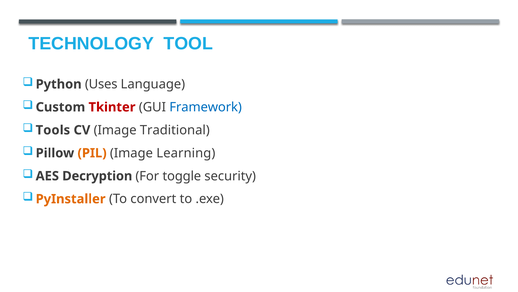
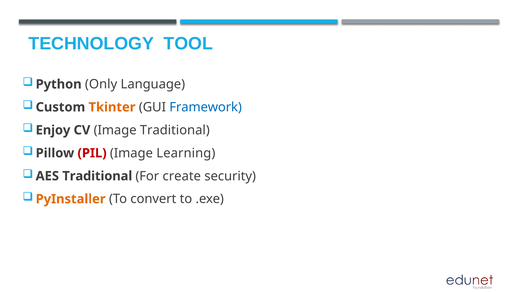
Uses: Uses -> Only
Tkinter colour: red -> orange
Tools: Tools -> Enjoy
PIL colour: orange -> red
AES Decryption: Decryption -> Traditional
toggle: toggle -> create
